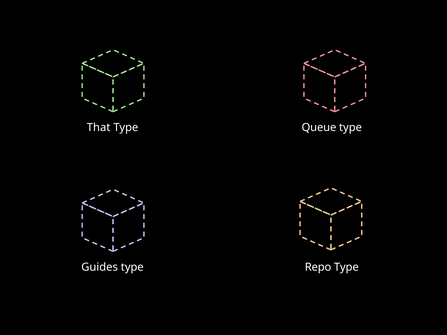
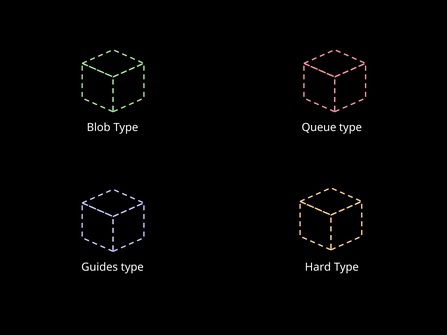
That: That -> Blob
Repo: Repo -> Hard
